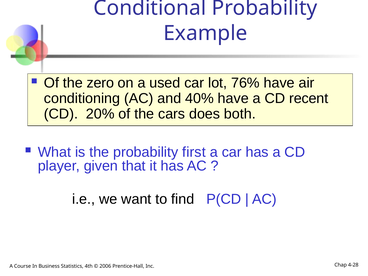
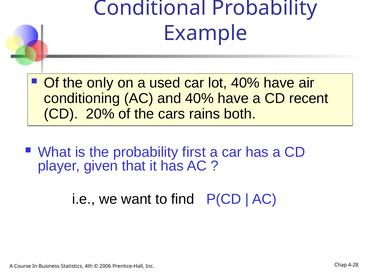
zero: zero -> only
lot 76%: 76% -> 40%
does: does -> rains
